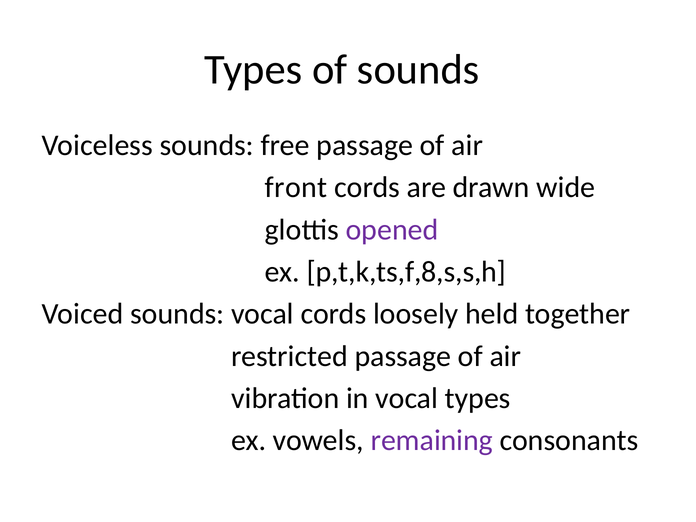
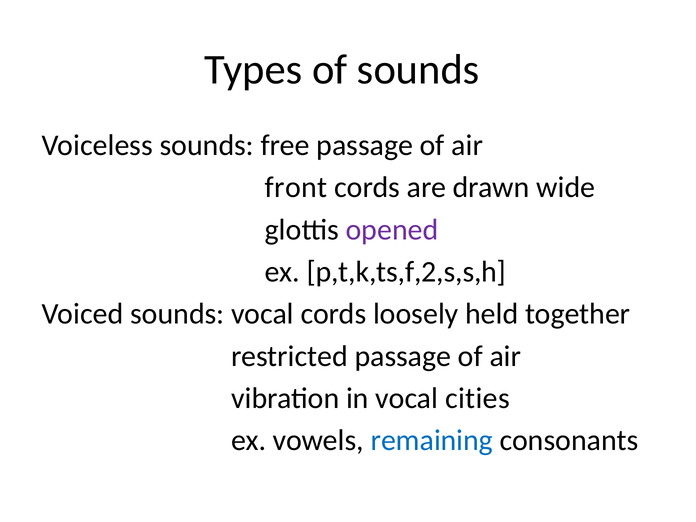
p,t,k,ts,f,8,s,s,h: p,t,k,ts,f,8,s,s,h -> p,t,k,ts,f,2,s,s,h
vocal types: types -> cities
remaining colour: purple -> blue
